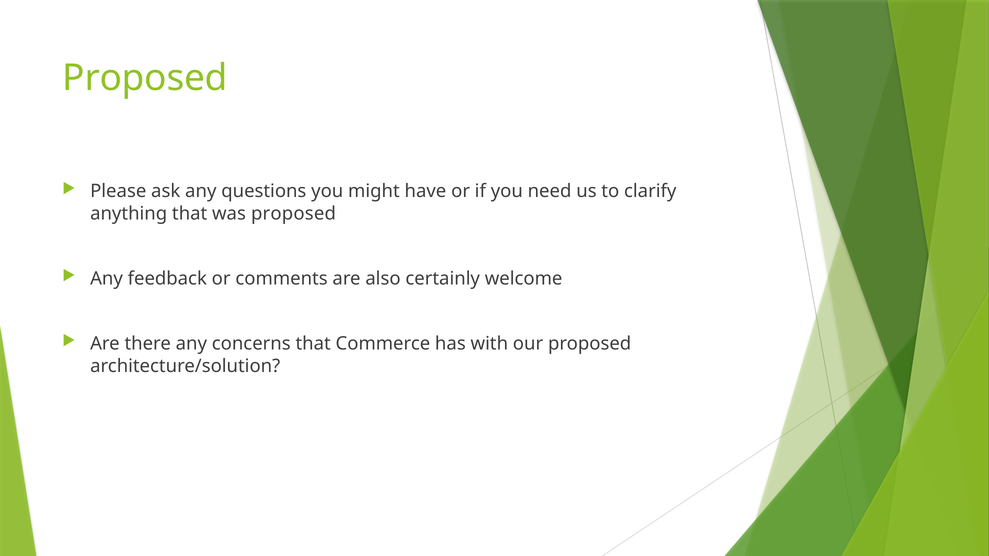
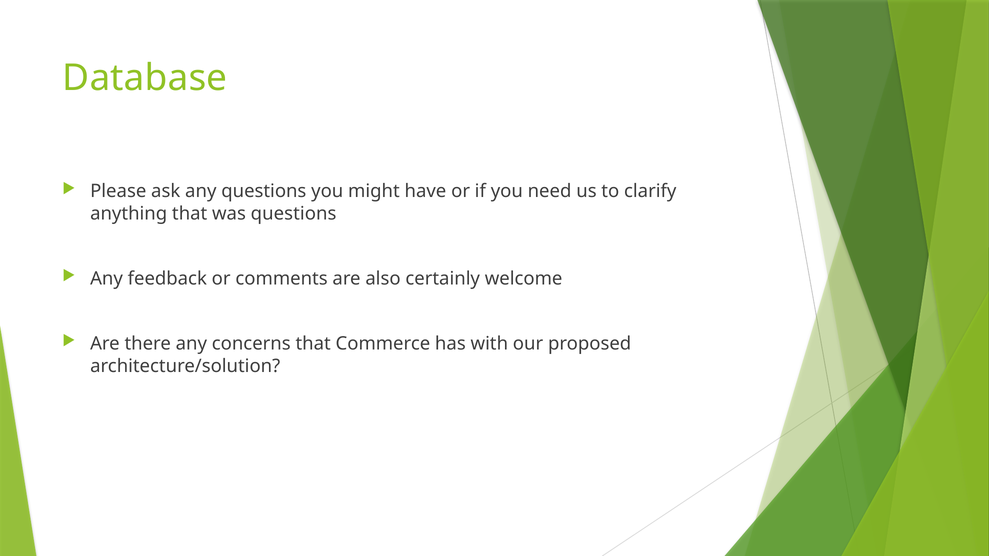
Proposed at (145, 78): Proposed -> Database
was proposed: proposed -> questions
